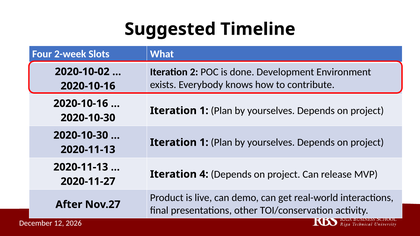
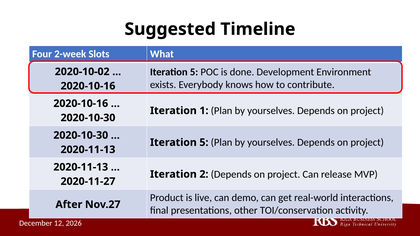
2 at (194, 72): 2 -> 5
1 at (204, 143): 1 -> 5
4: 4 -> 2
